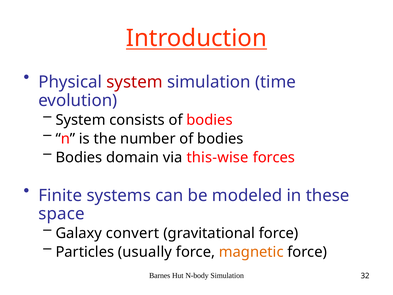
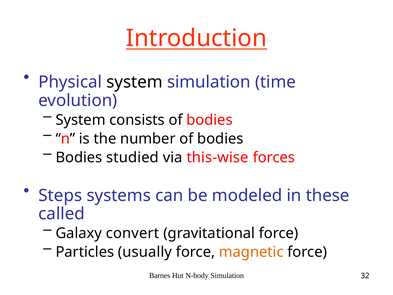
system at (134, 82) colour: red -> black
domain: domain -> studied
Finite: Finite -> Steps
space: space -> called
